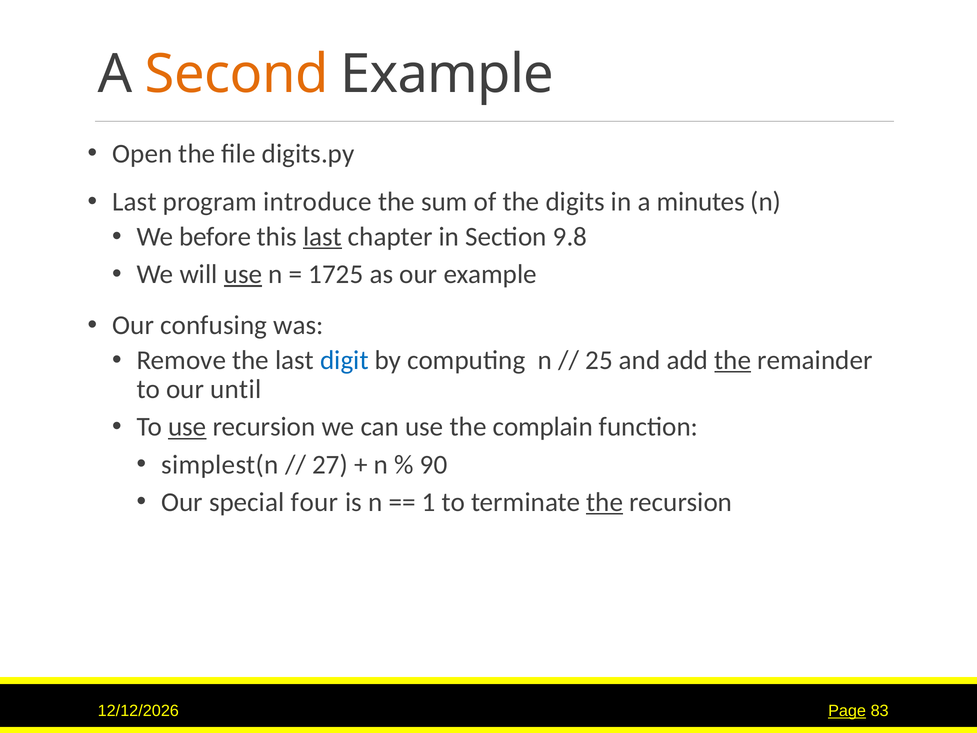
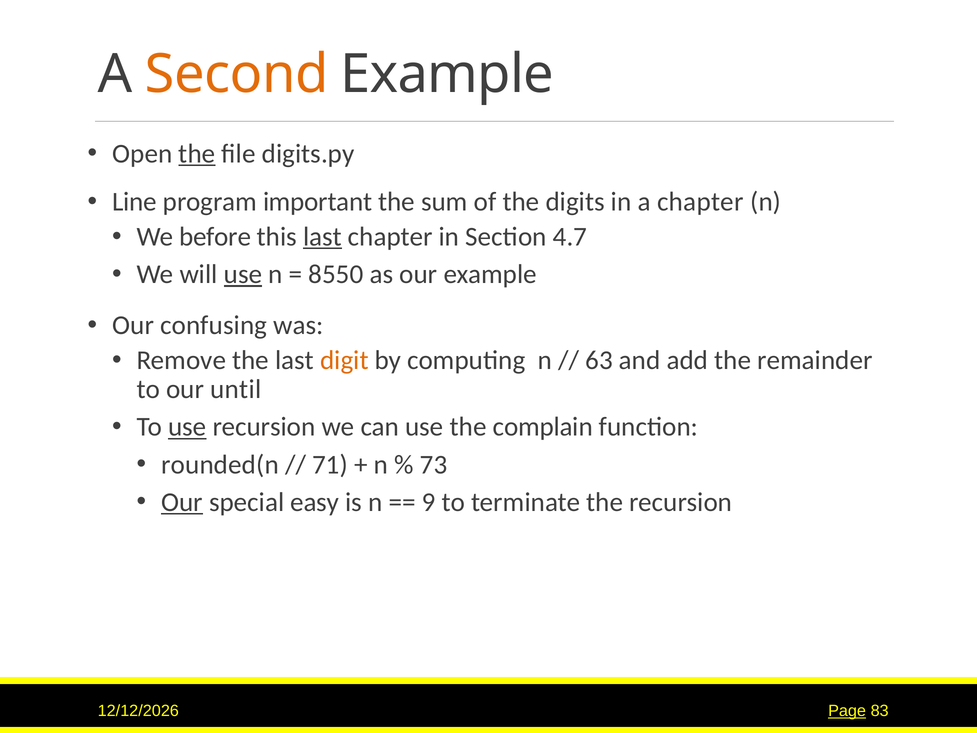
the at (197, 154) underline: none -> present
Last at (134, 202): Last -> Line
introduce: introduce -> important
a minutes: minutes -> chapter
9.8: 9.8 -> 4.7
1725: 1725 -> 8550
digit colour: blue -> orange
25: 25 -> 63
the at (733, 360) underline: present -> none
simplest(n: simplest(n -> rounded(n
27: 27 -> 71
90: 90 -> 73
Our at (182, 502) underline: none -> present
four: four -> easy
1: 1 -> 9
the at (605, 502) underline: present -> none
